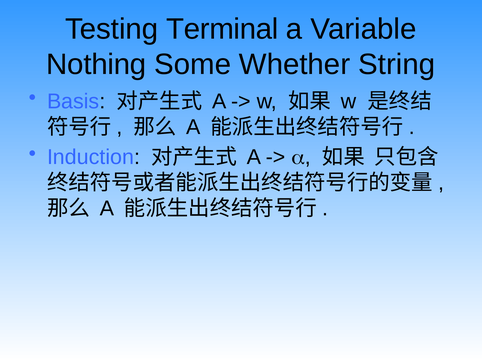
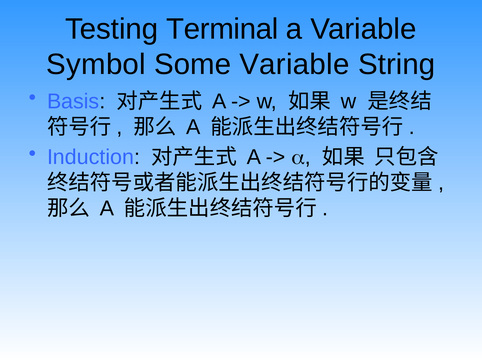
Nothing: Nothing -> Symbol
Some Whether: Whether -> Variable
